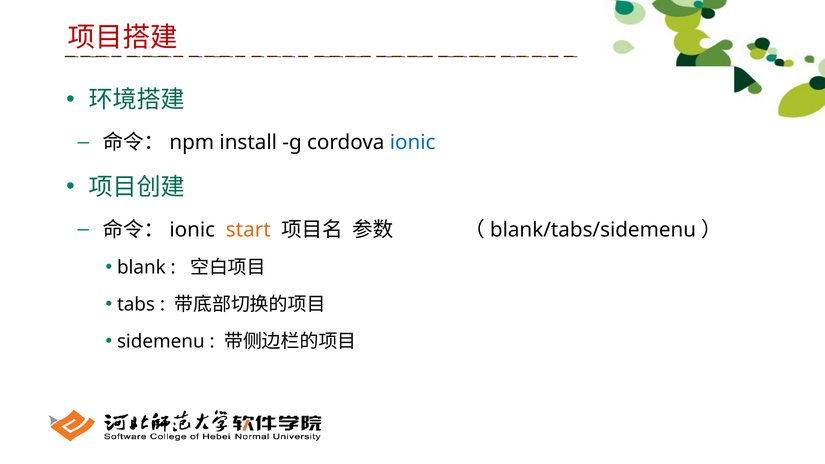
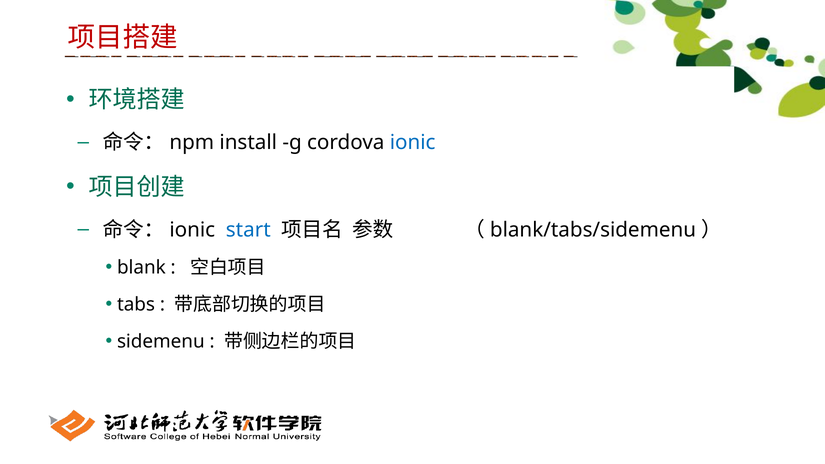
start colour: orange -> blue
